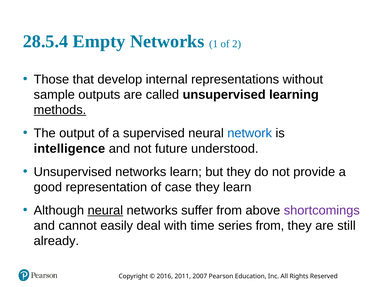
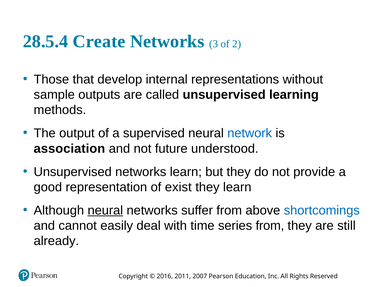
Empty: Empty -> Create
1: 1 -> 3
methods underline: present -> none
intelligence: intelligence -> association
case: case -> exist
shortcomings colour: purple -> blue
